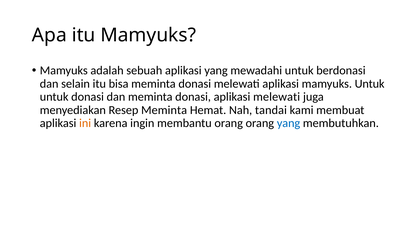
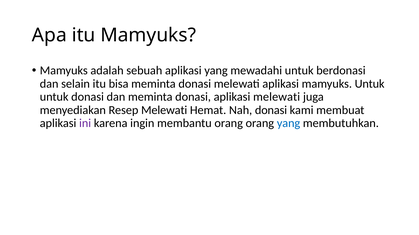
Resep Meminta: Meminta -> Melewati
Nah tandai: tandai -> donasi
ini colour: orange -> purple
